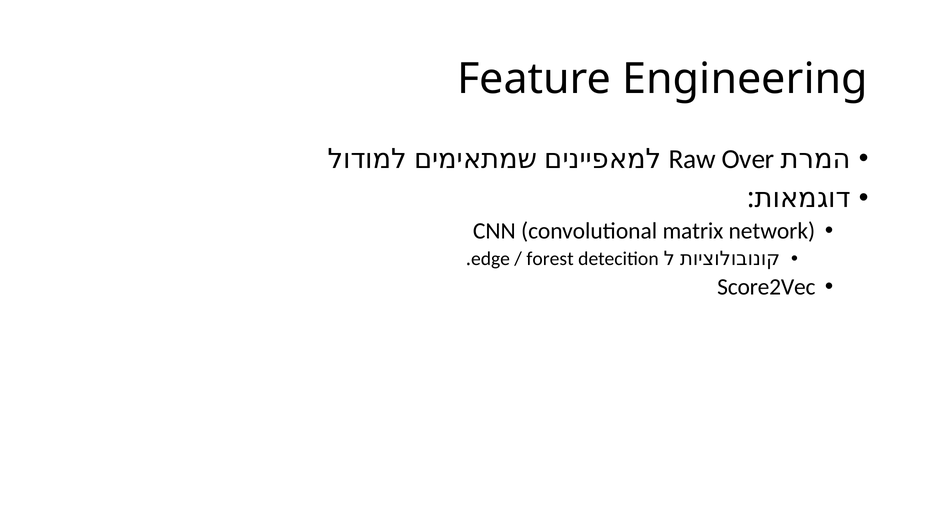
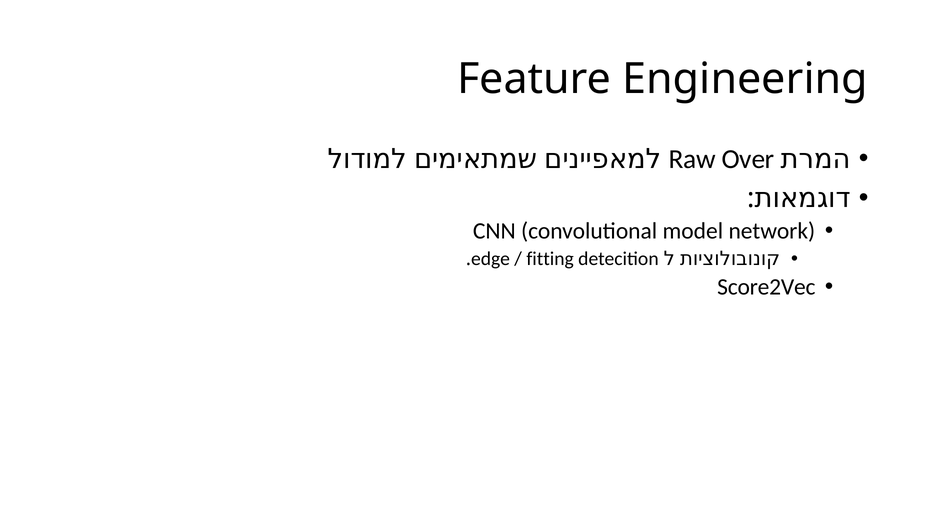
matrix: matrix -> model
forest: forest -> fitting
